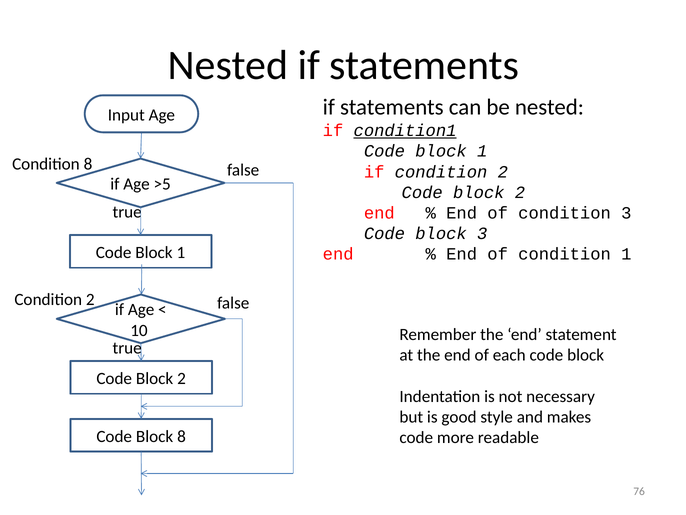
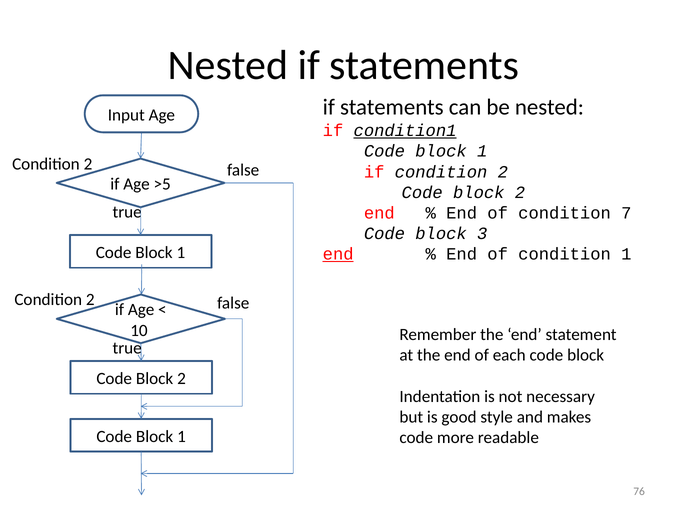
8 at (88, 164): 8 -> 2
condition 3: 3 -> 7
end at (338, 254) underline: none -> present
8 at (181, 436): 8 -> 1
